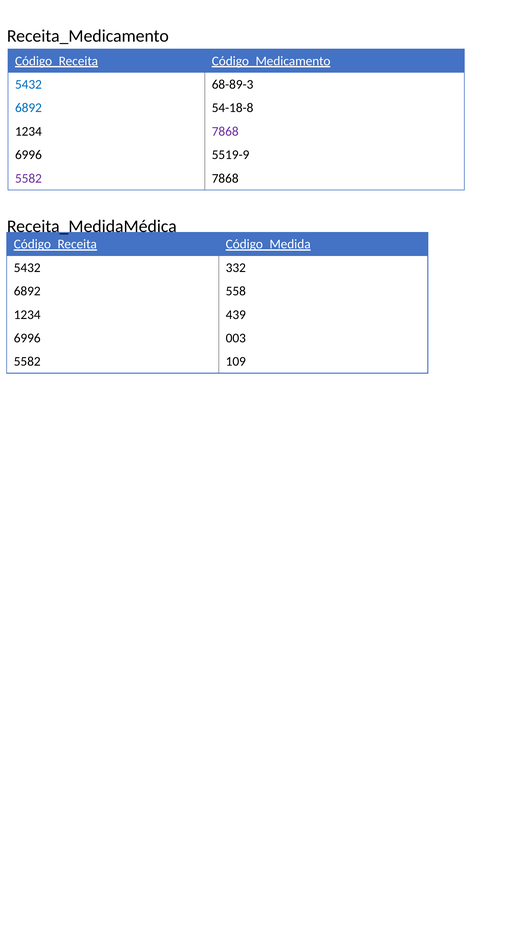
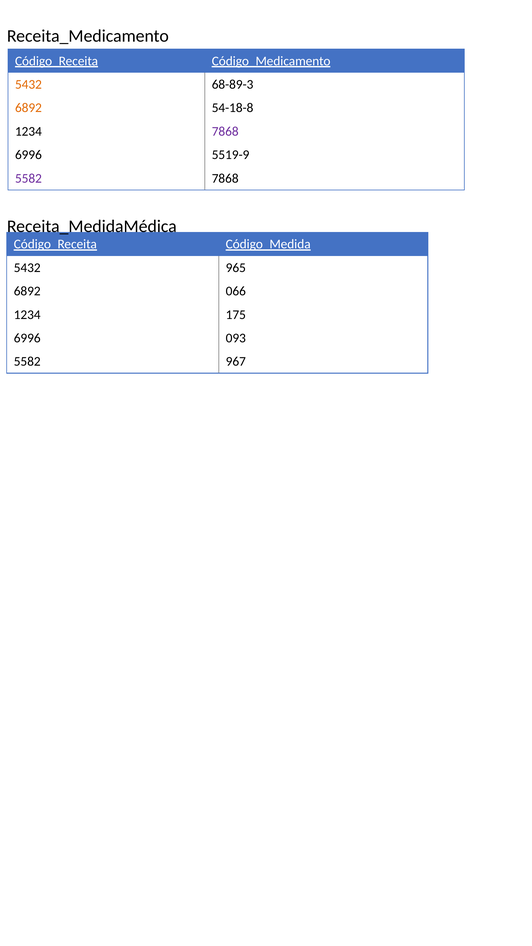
5432 at (28, 84) colour: blue -> orange
6892 at (28, 108) colour: blue -> orange
332: 332 -> 965
558: 558 -> 066
439: 439 -> 175
003: 003 -> 093
109: 109 -> 967
